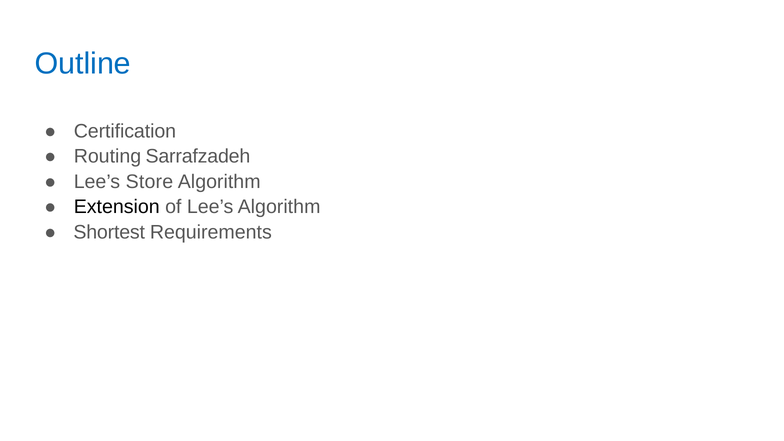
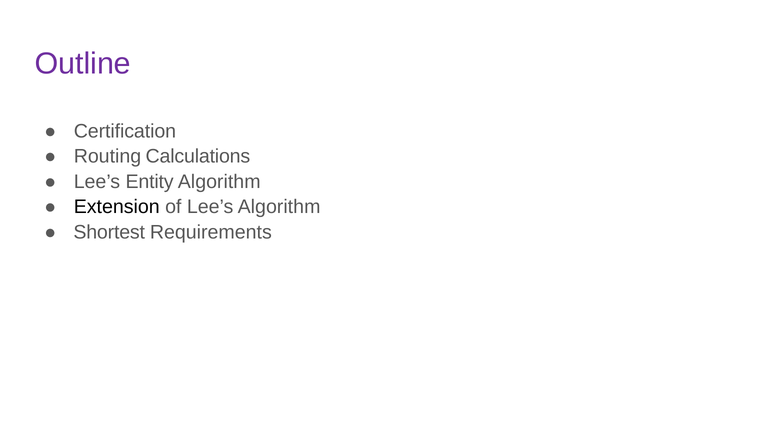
Outline colour: blue -> purple
Sarrafzadeh: Sarrafzadeh -> Calculations
Store: Store -> Entity
